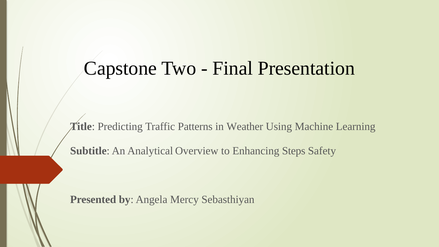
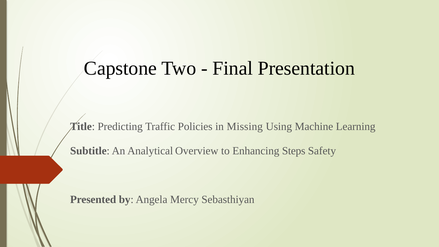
Patterns: Patterns -> Policies
Weather: Weather -> Missing
